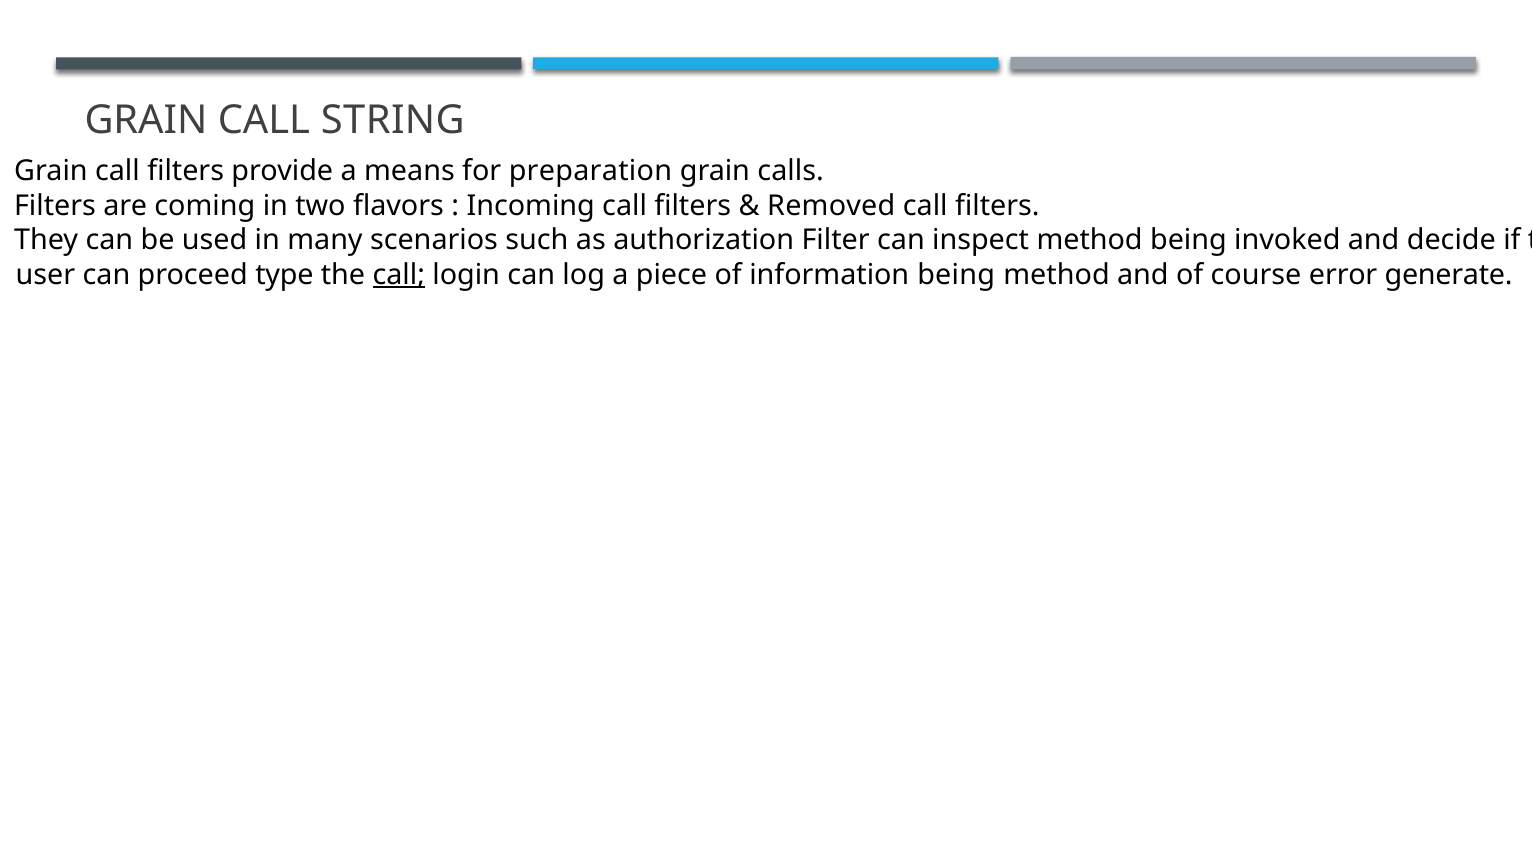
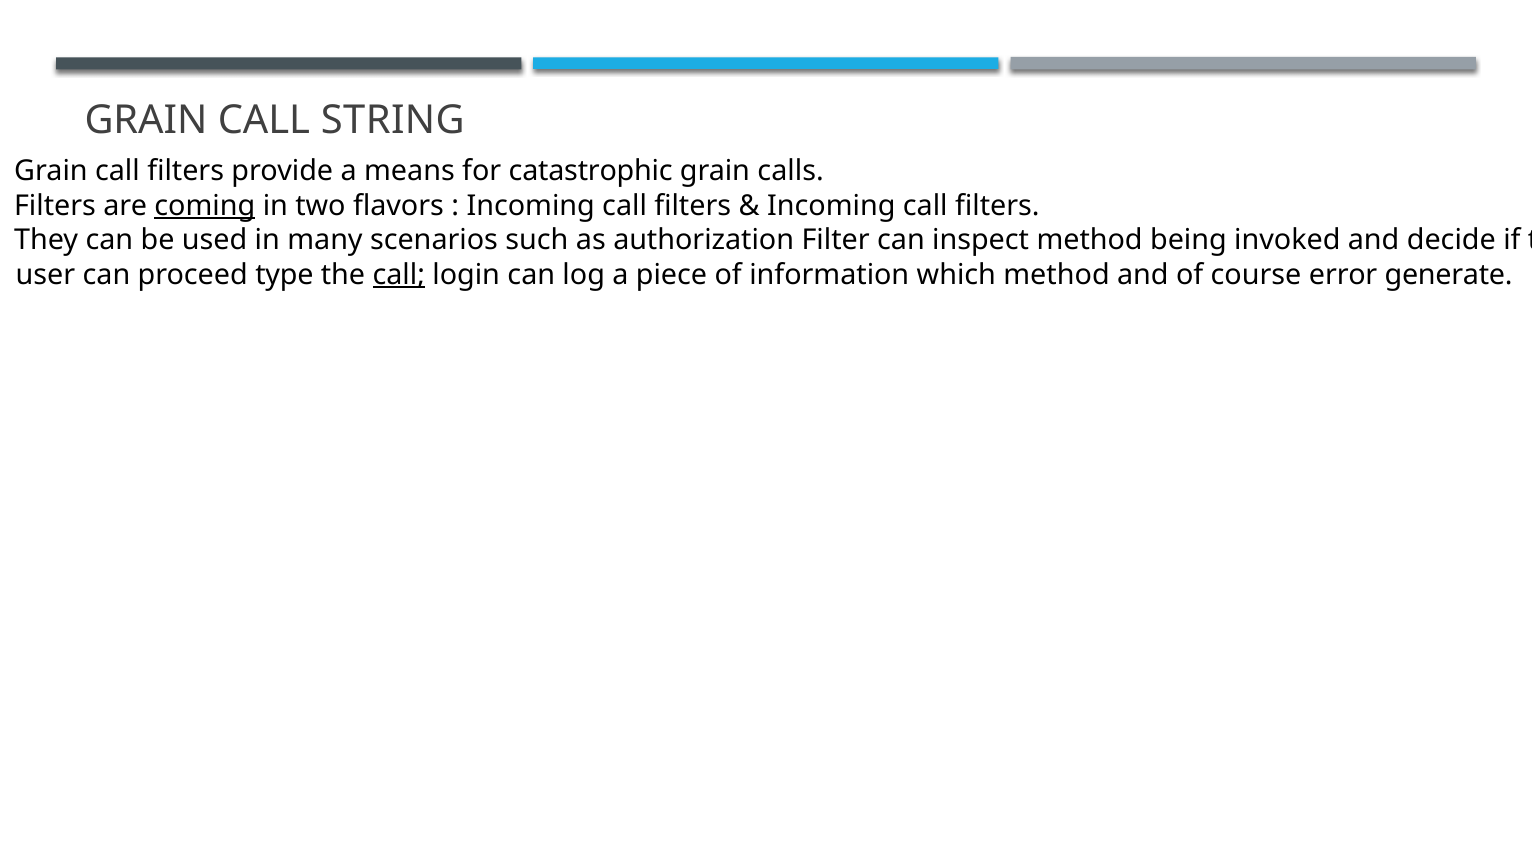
preparation: preparation -> catastrophic
coming underline: none -> present
Removed at (831, 206): Removed -> Incoming
information being: being -> which
